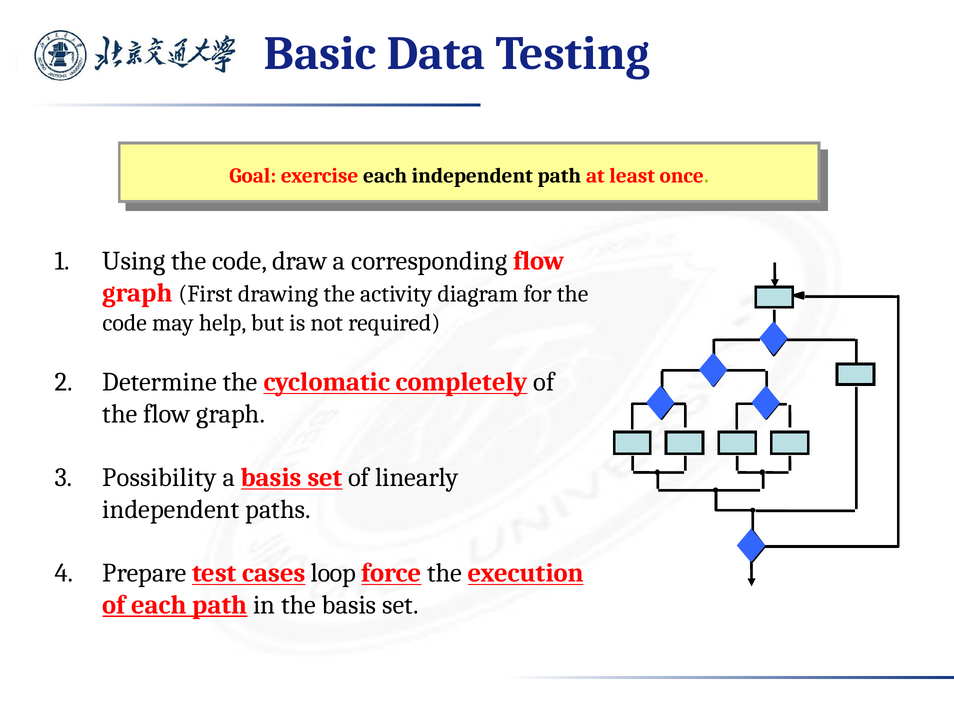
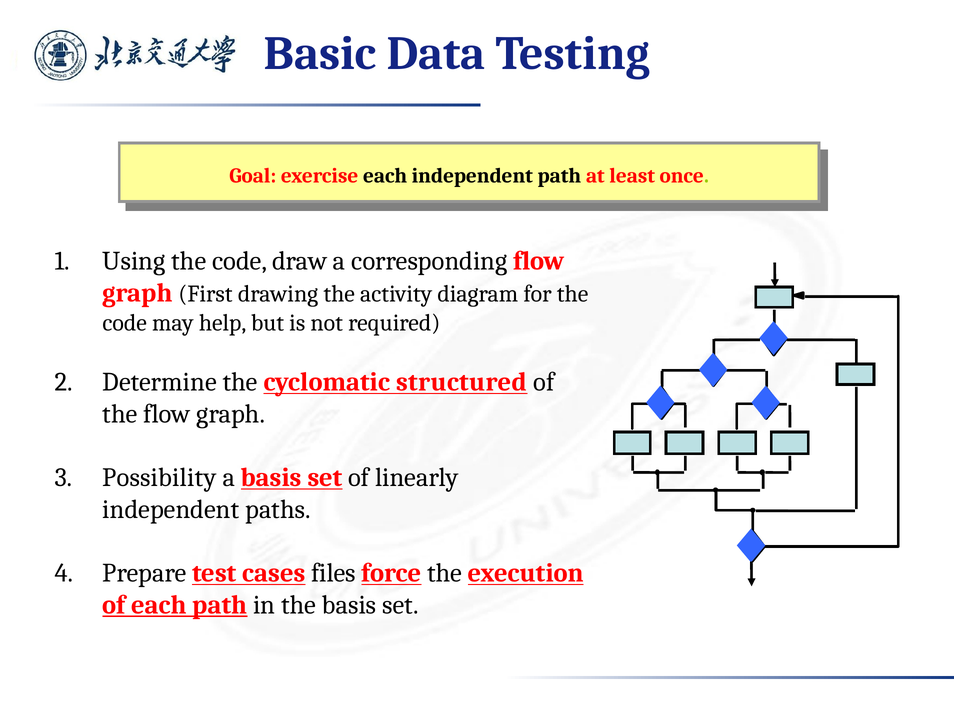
completely: completely -> structured
loop: loop -> files
